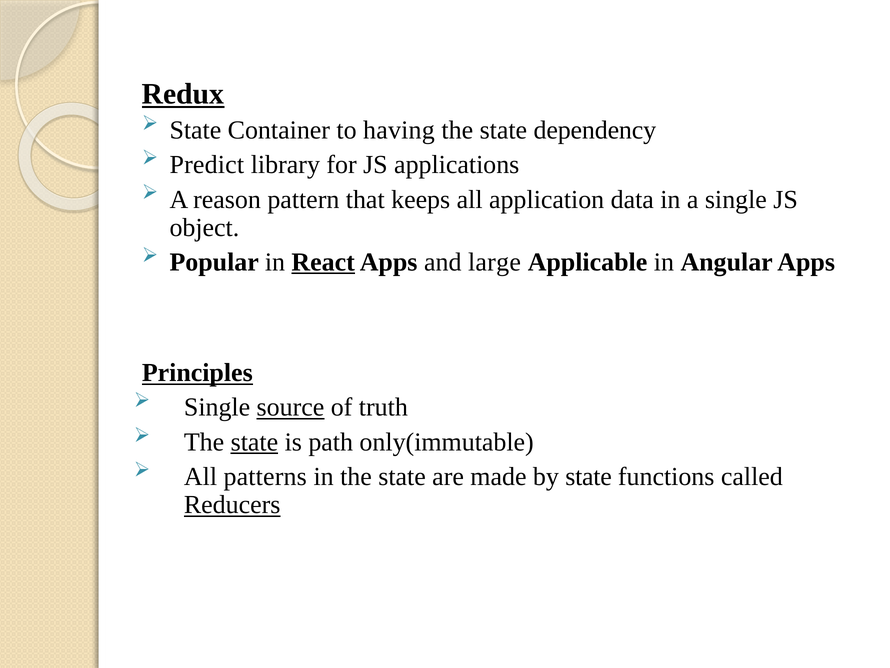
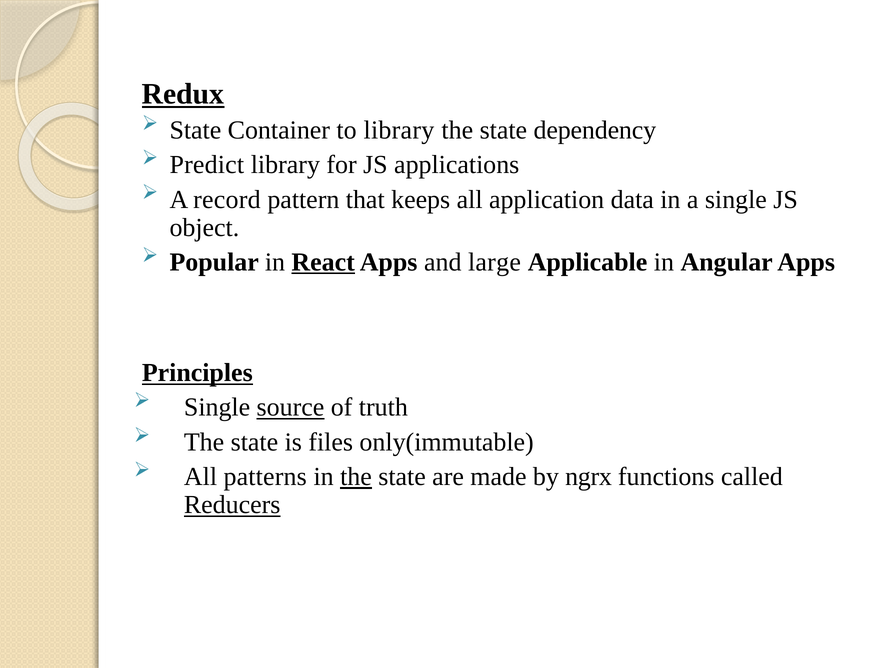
to having: having -> library
reason: reason -> record
state at (254, 442) underline: present -> none
path: path -> files
the at (356, 476) underline: none -> present
by state: state -> ngrx
